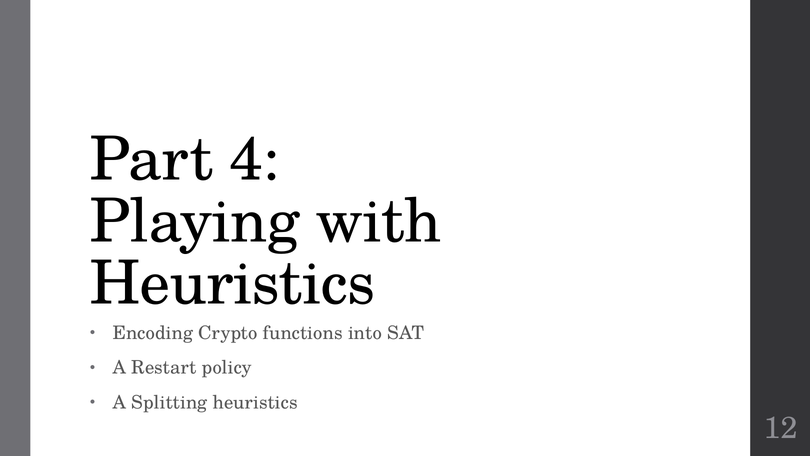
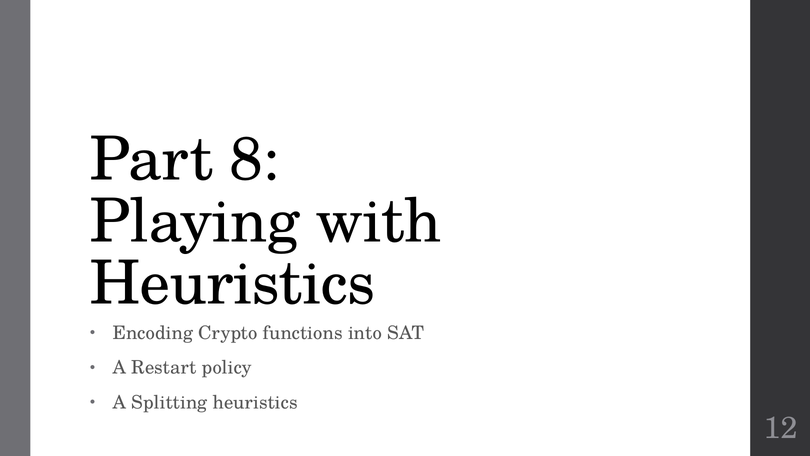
4: 4 -> 8
